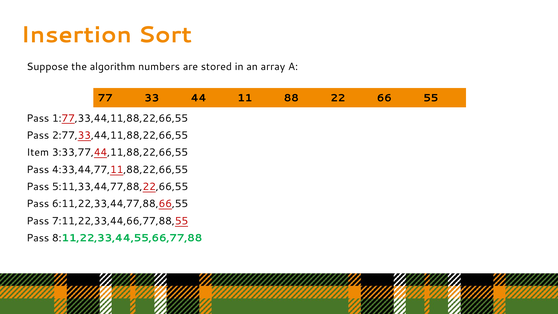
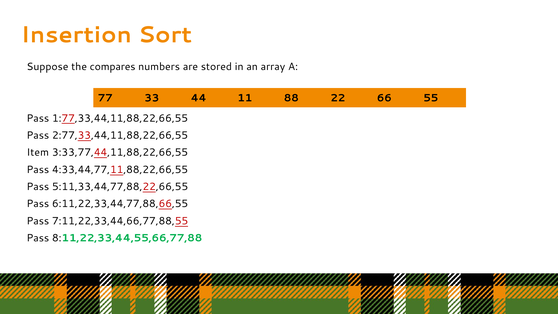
algorithm: algorithm -> compares
